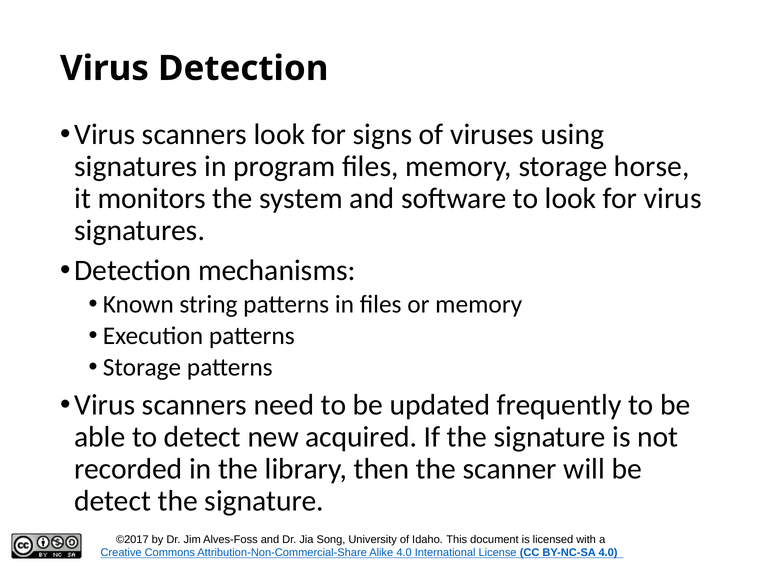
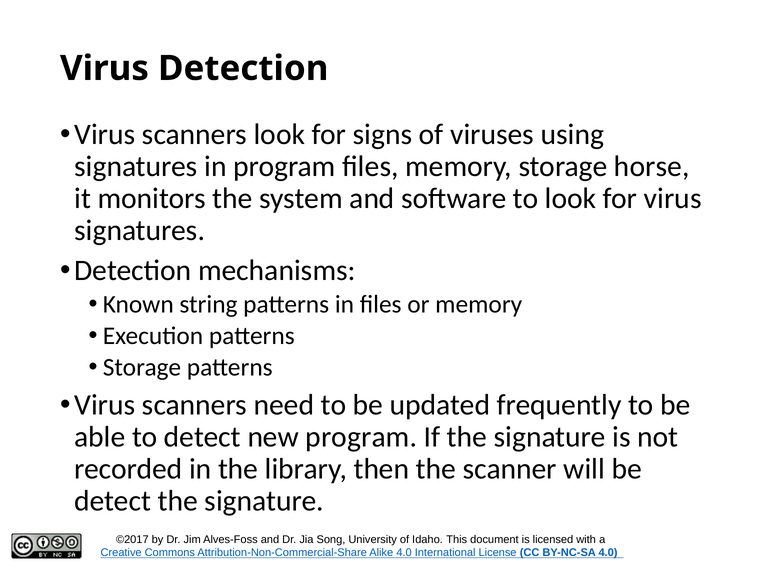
new acquired: acquired -> program
